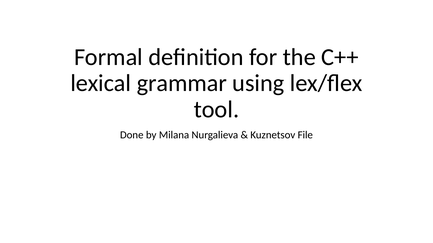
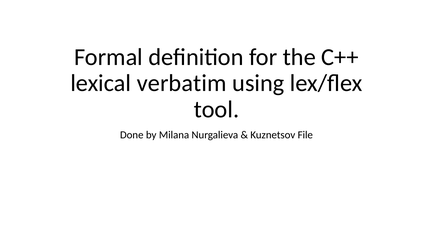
grammar: grammar -> verbatim
